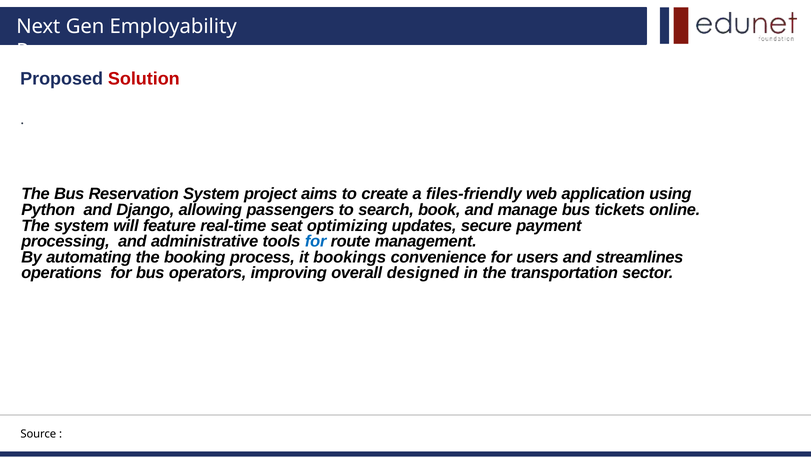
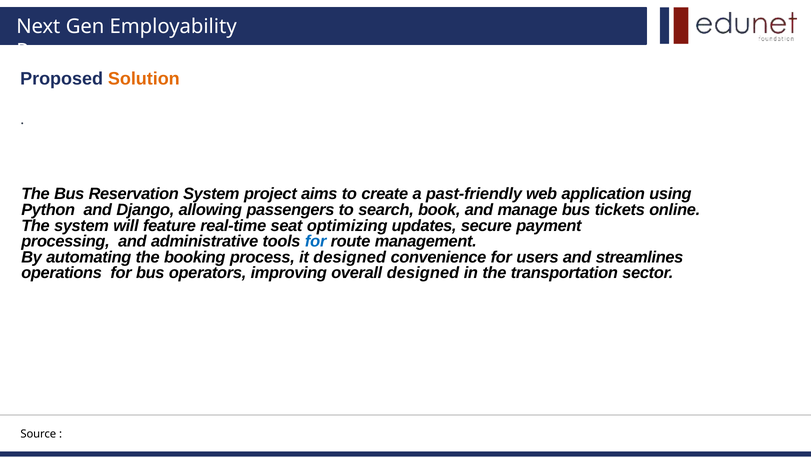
Solution colour: red -> orange
files-friendly: files-friendly -> past-friendly
it bookings: bookings -> designed
